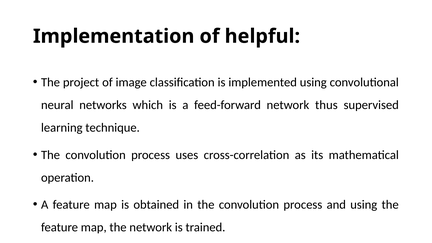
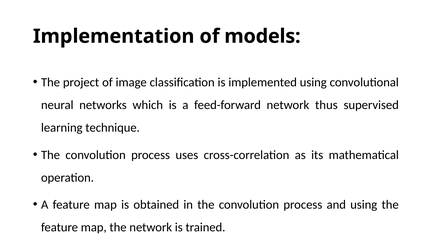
helpful: helpful -> models
